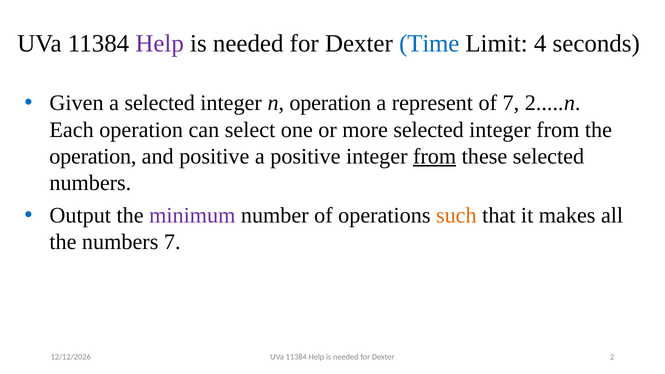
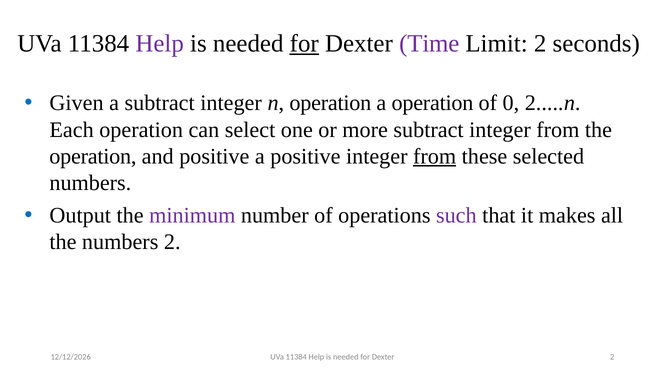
for at (304, 44) underline: none -> present
Time colour: blue -> purple
Limit 4: 4 -> 2
a selected: selected -> subtract
a represent: represent -> operation
of 7: 7 -> 0
more selected: selected -> subtract
such colour: orange -> purple
numbers 7: 7 -> 2
